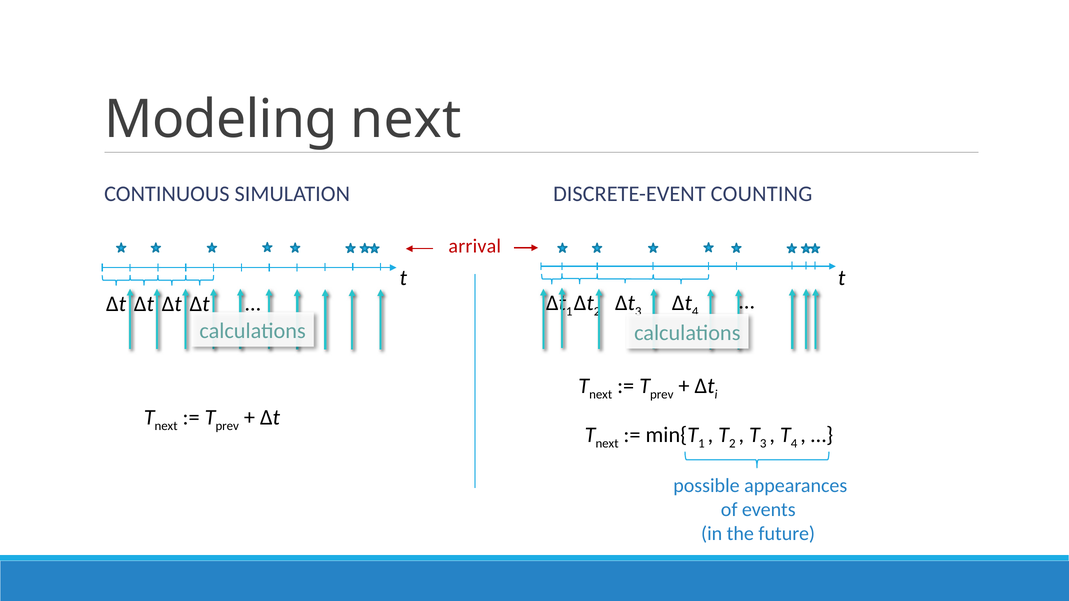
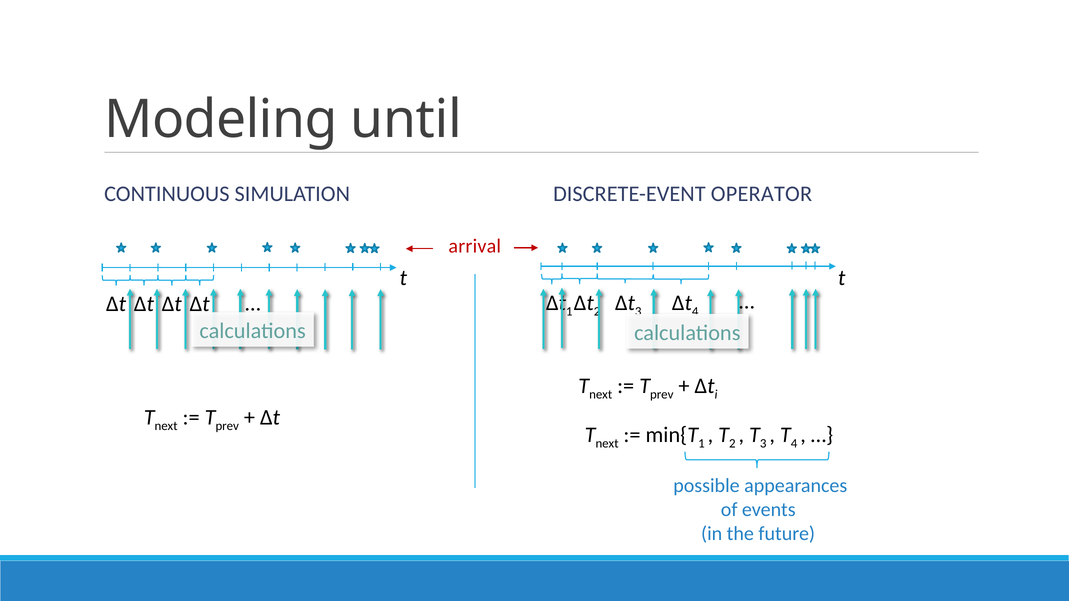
Modeling next: next -> until
COUNTING: COUNTING -> OPERATOR
